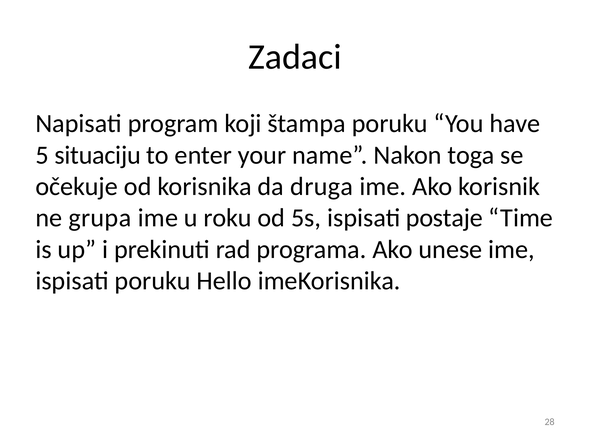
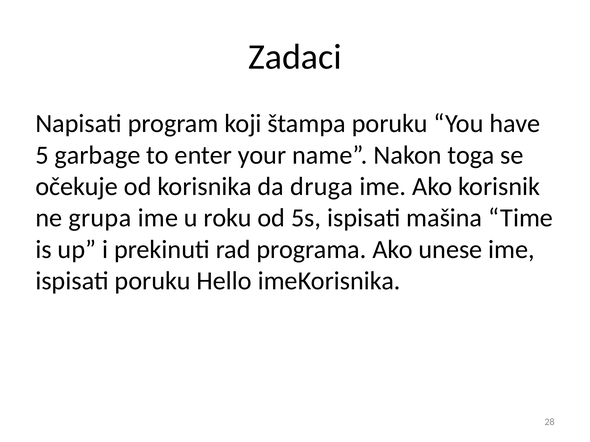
situaciju: situaciju -> garbage
postaje: postaje -> mašina
